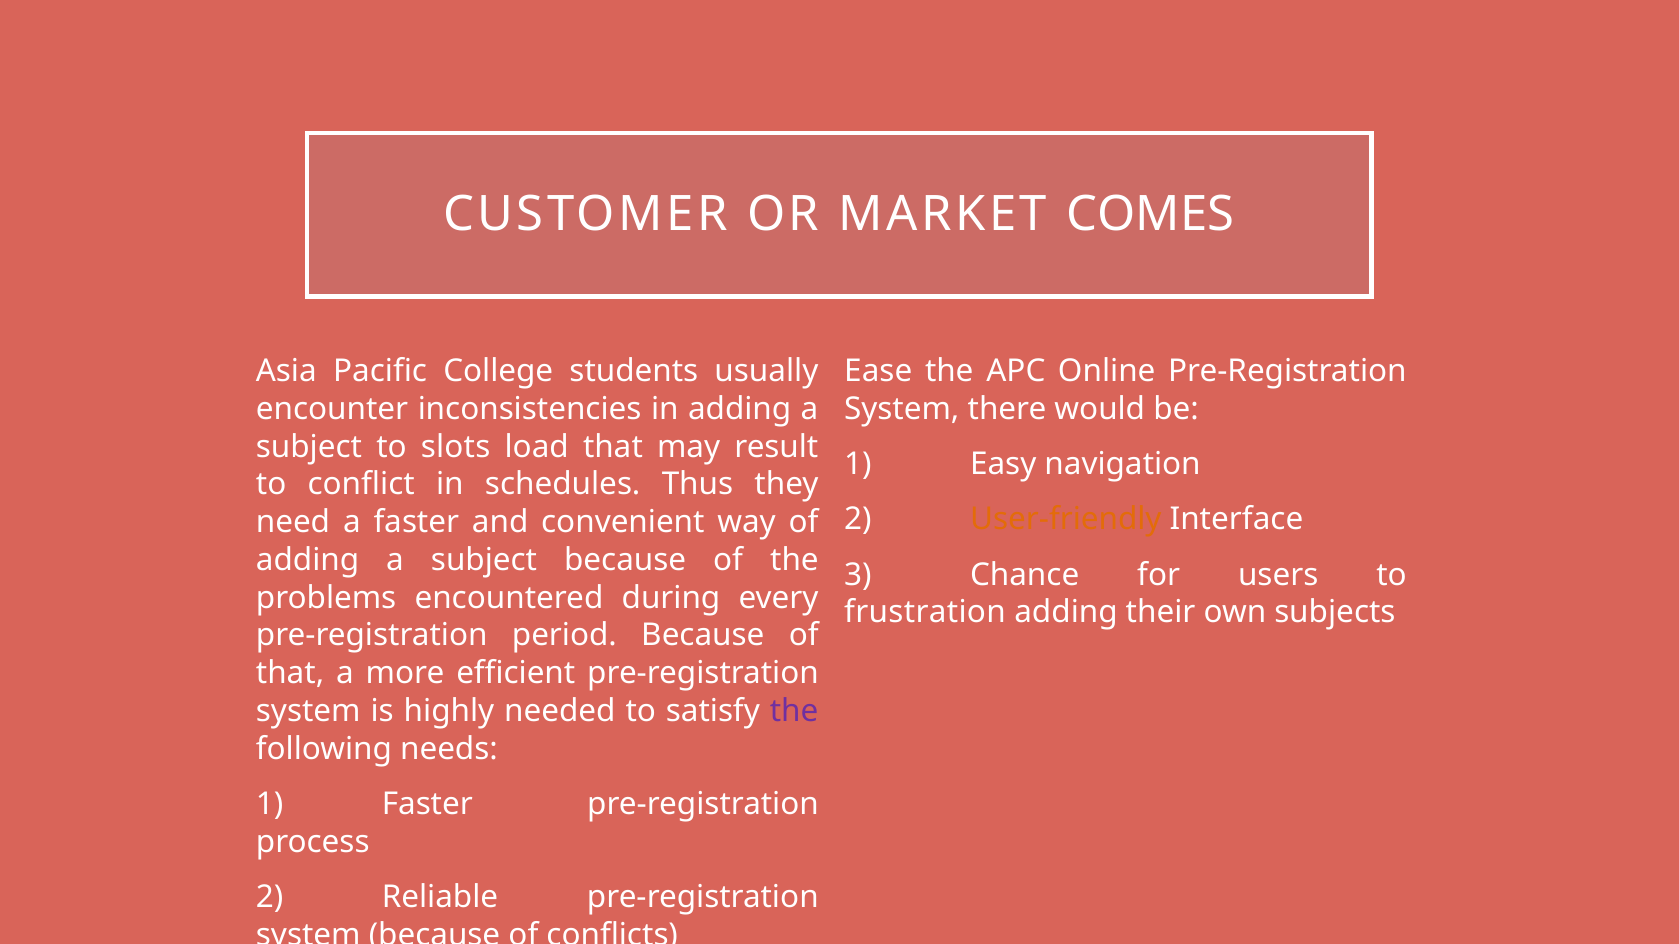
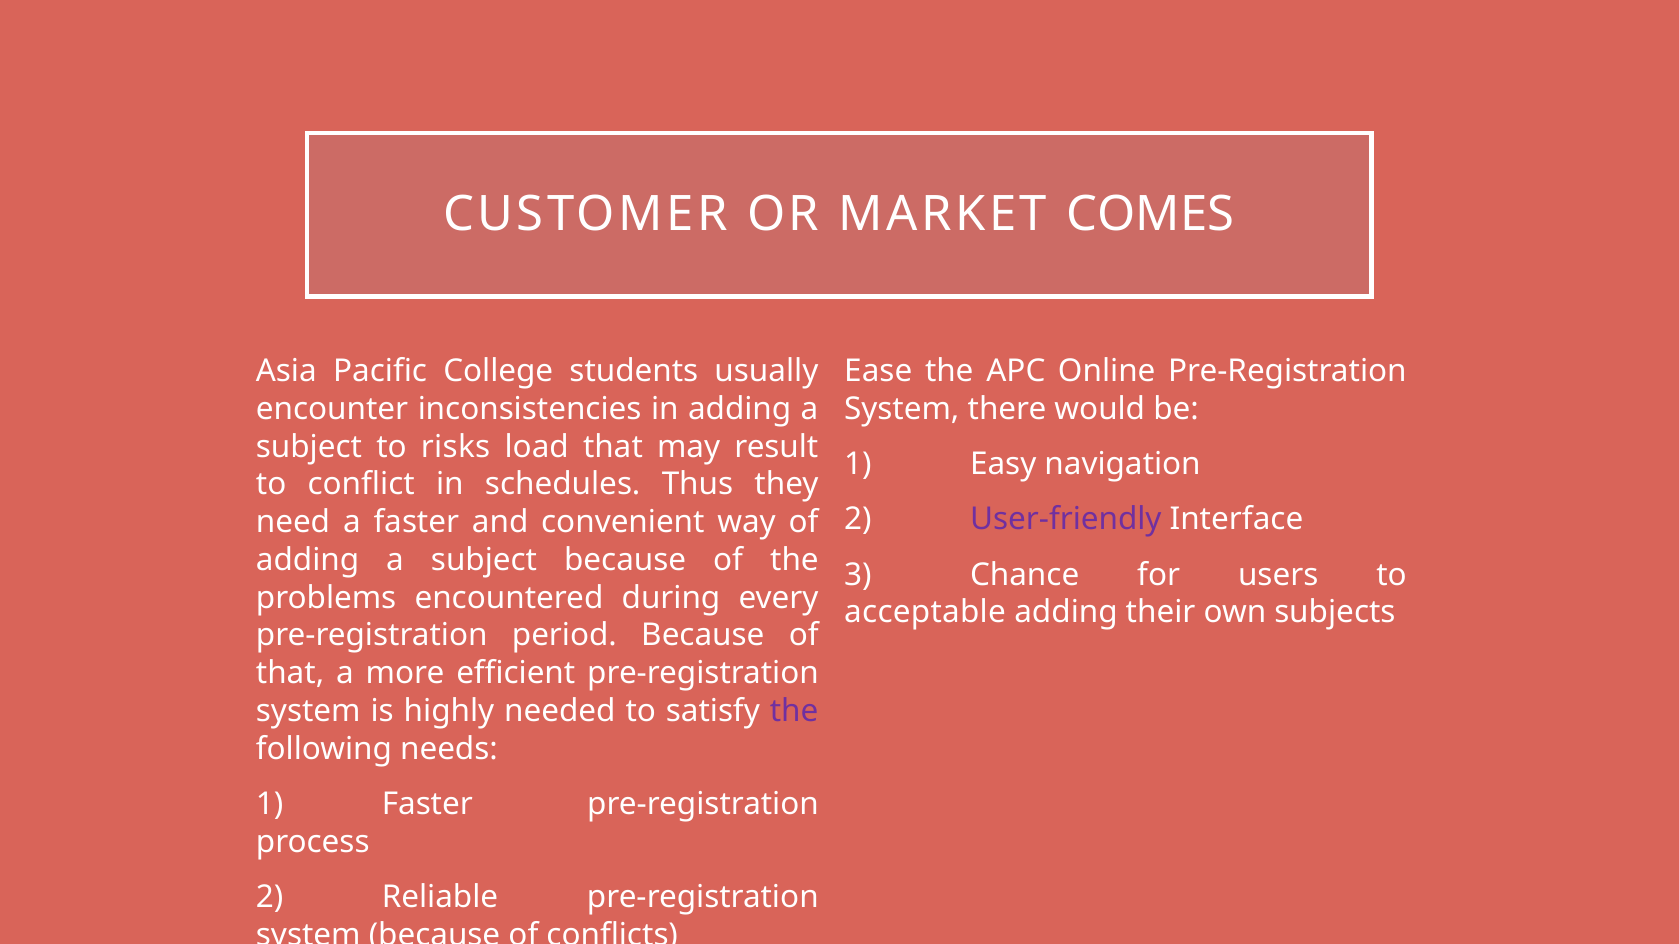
slots: slots -> risks
User-friendly colour: orange -> purple
frustration: frustration -> acceptable
